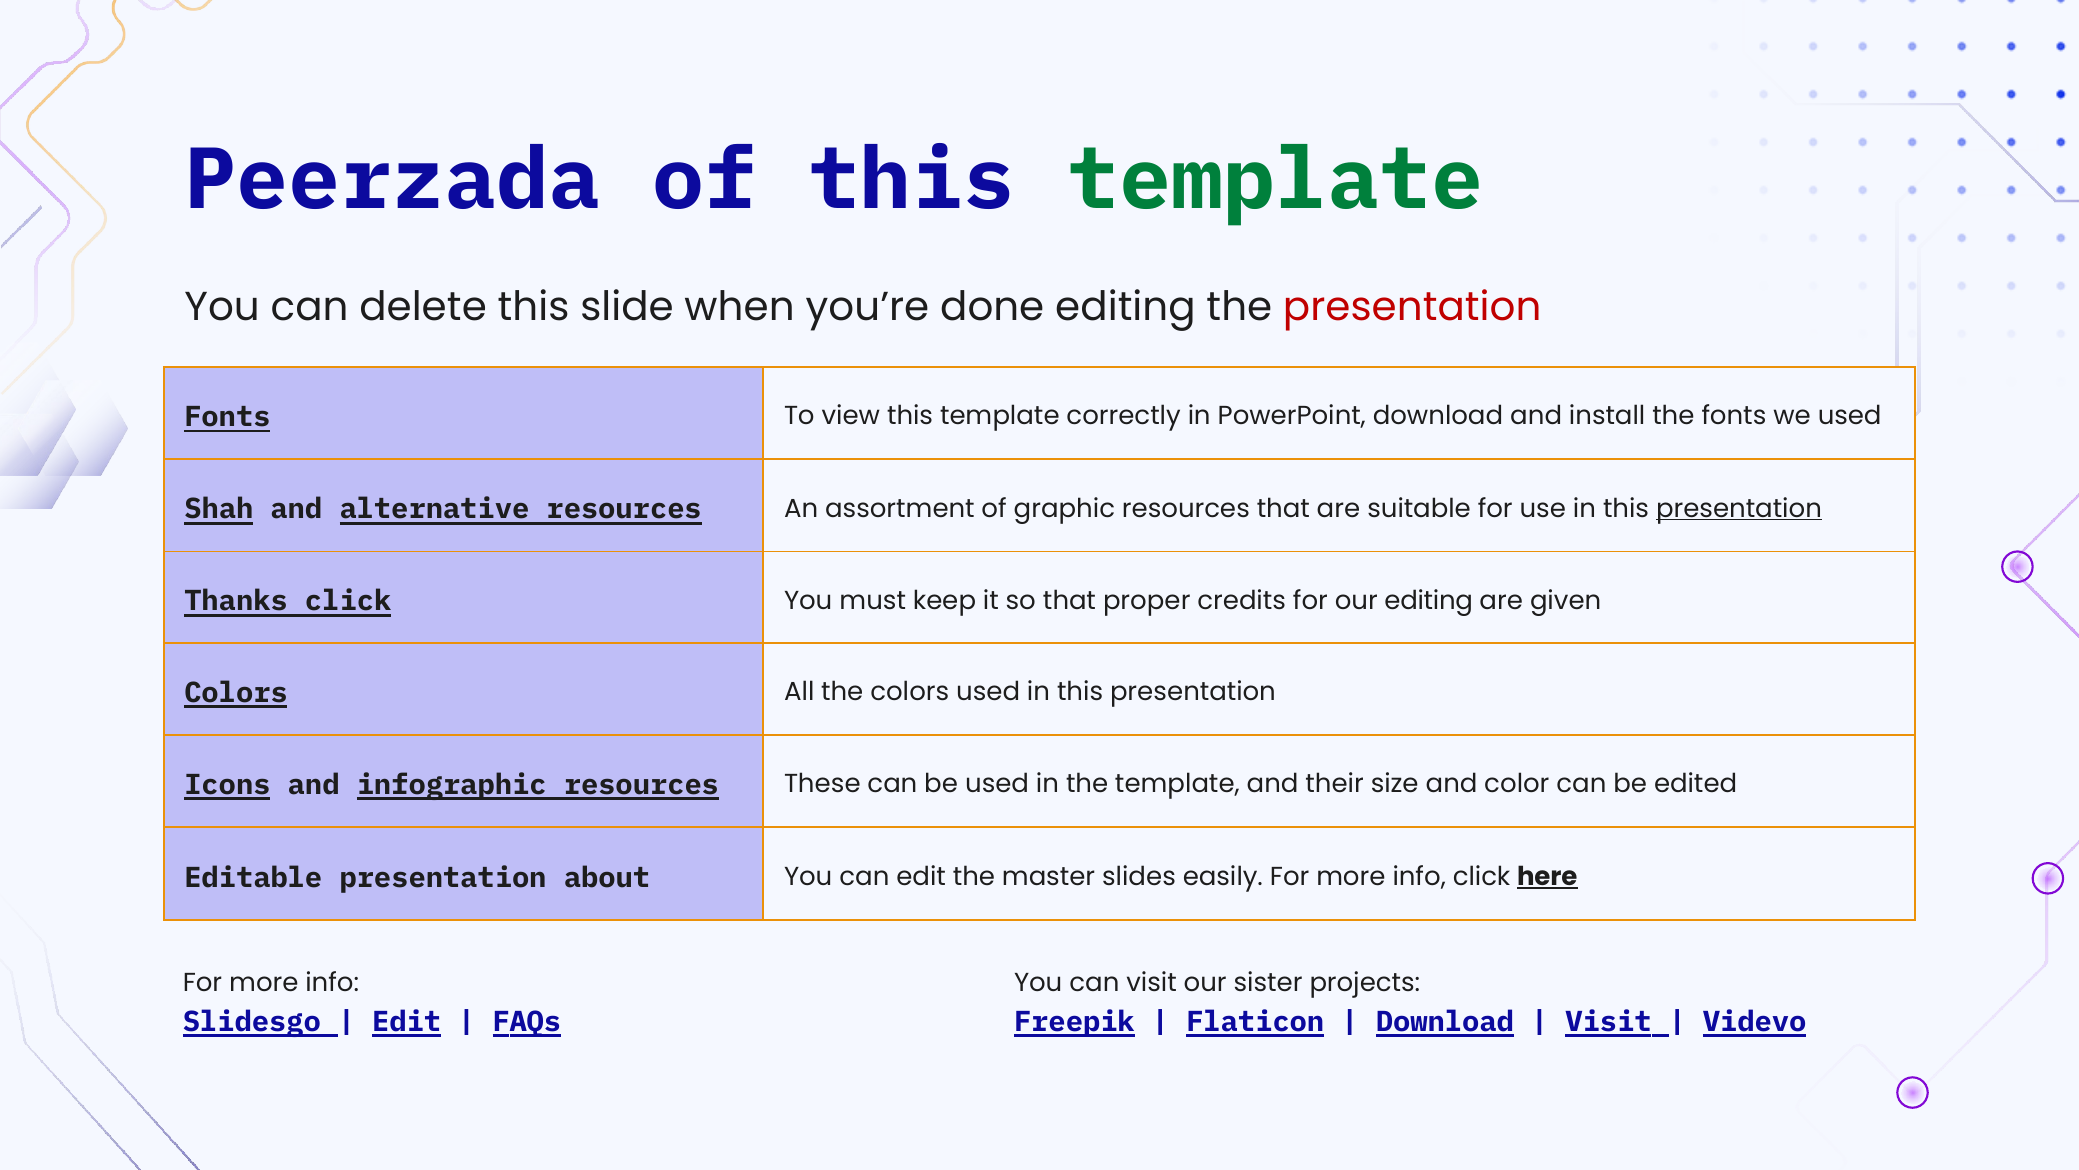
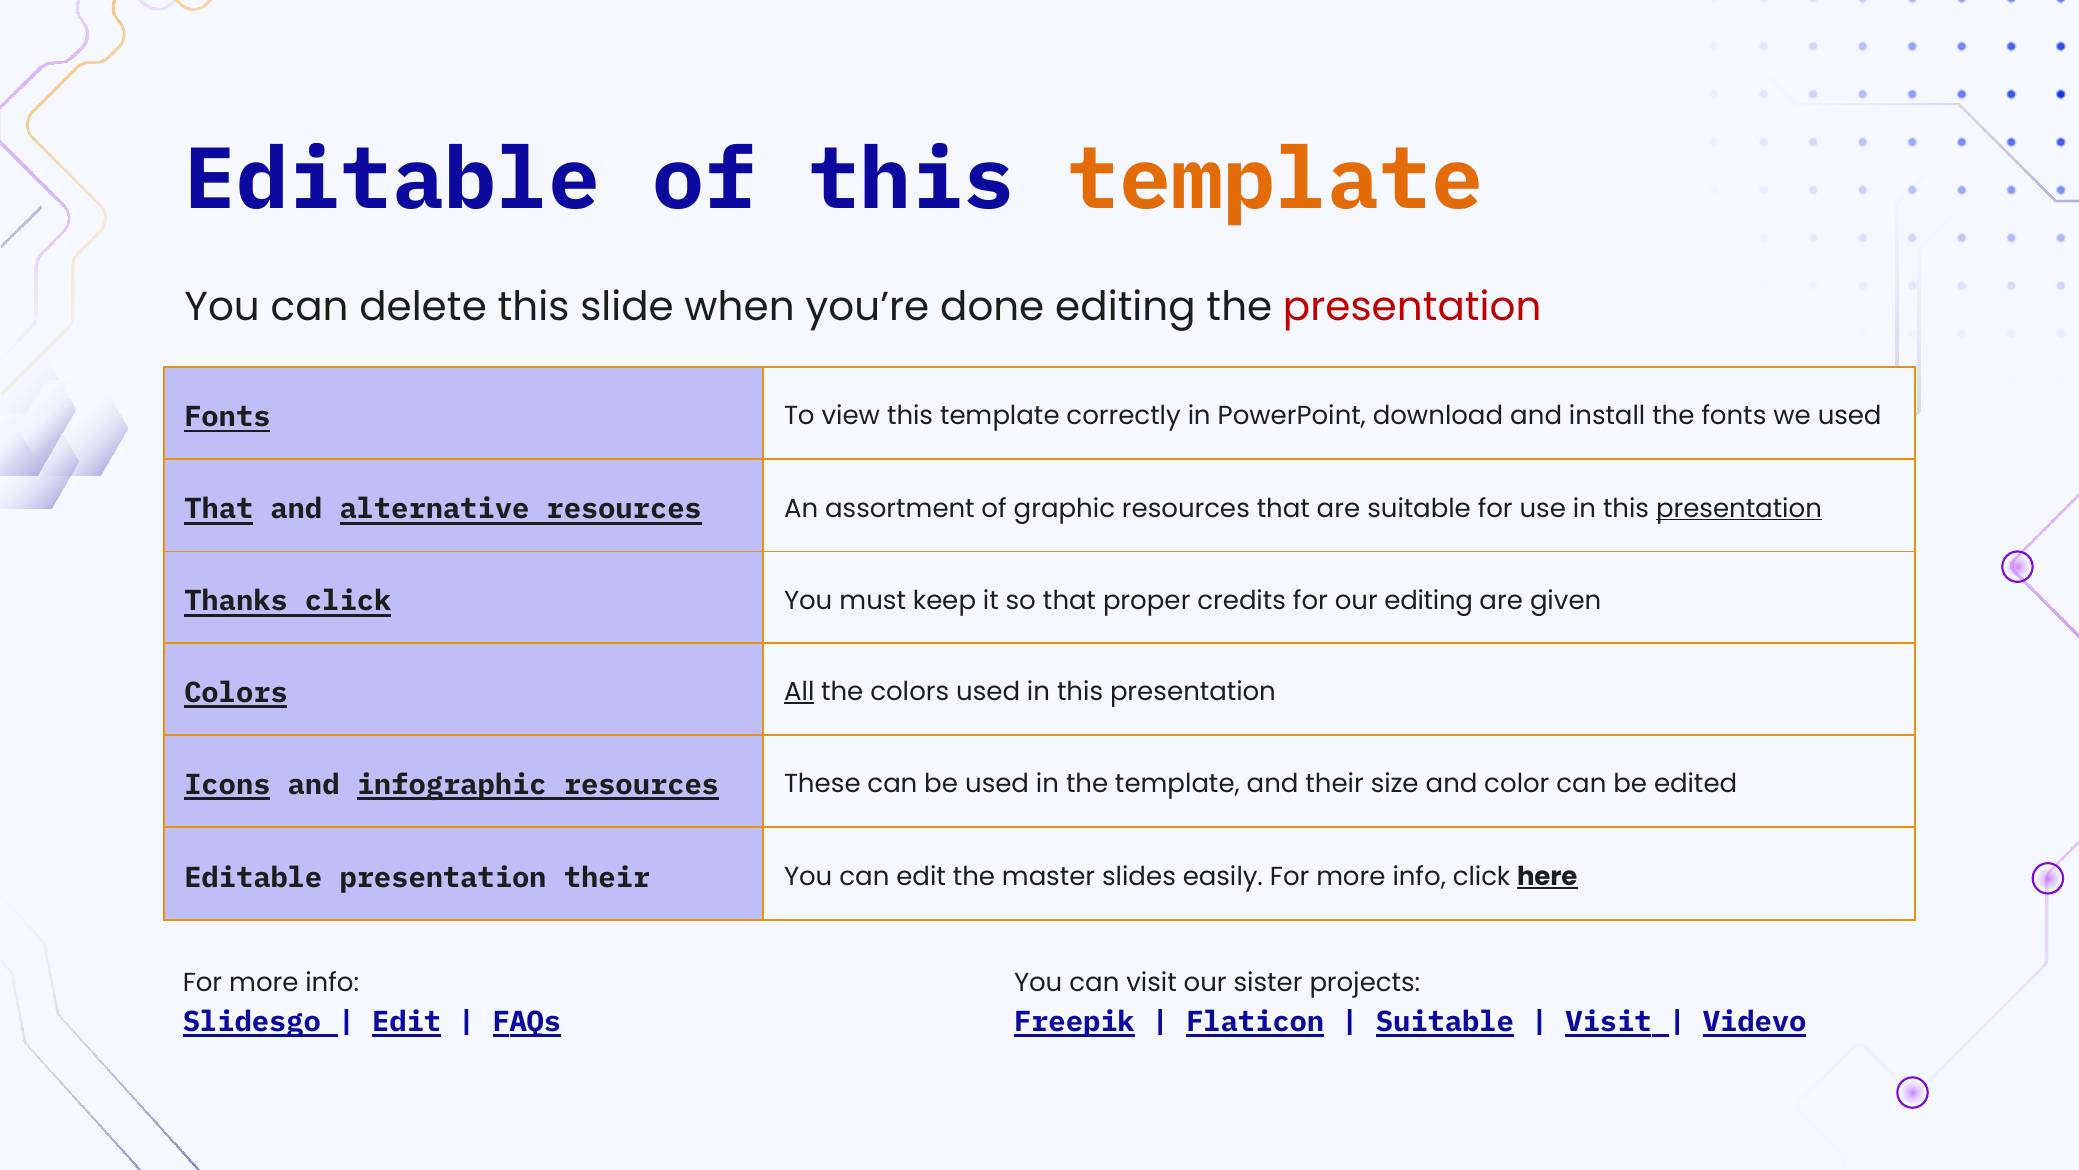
Peerzada at (392, 180): Peerzada -> Editable
template at (1276, 180) colour: green -> orange
Shah at (219, 509): Shah -> That
All underline: none -> present
presentation about: about -> their
Download at (1445, 1021): Download -> Suitable
